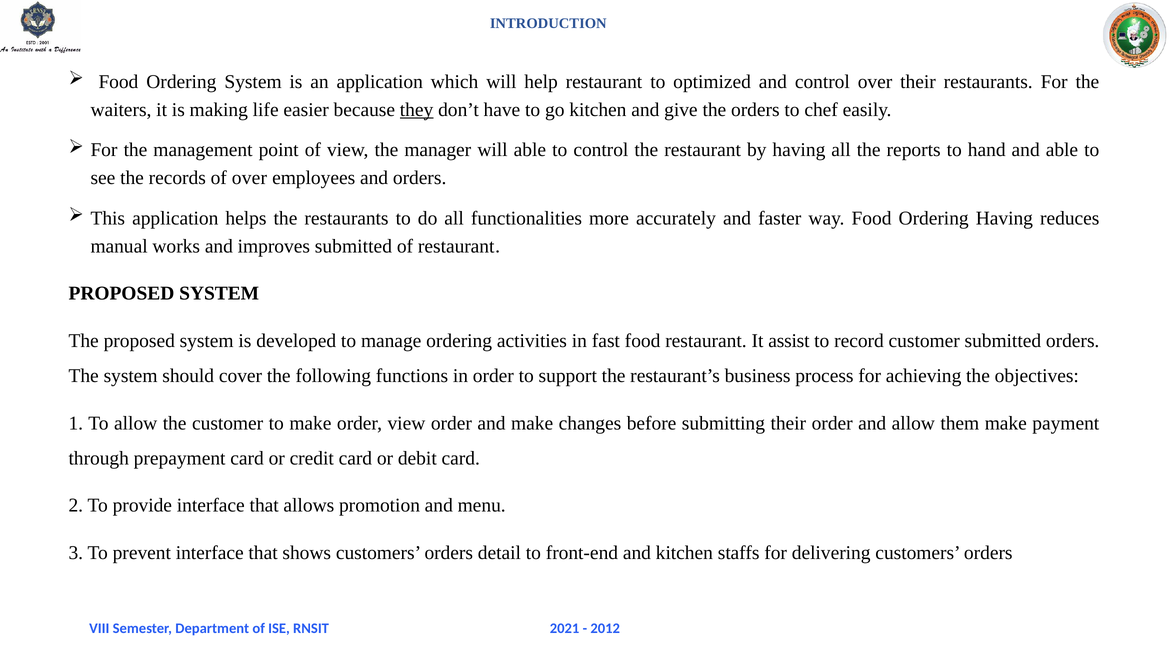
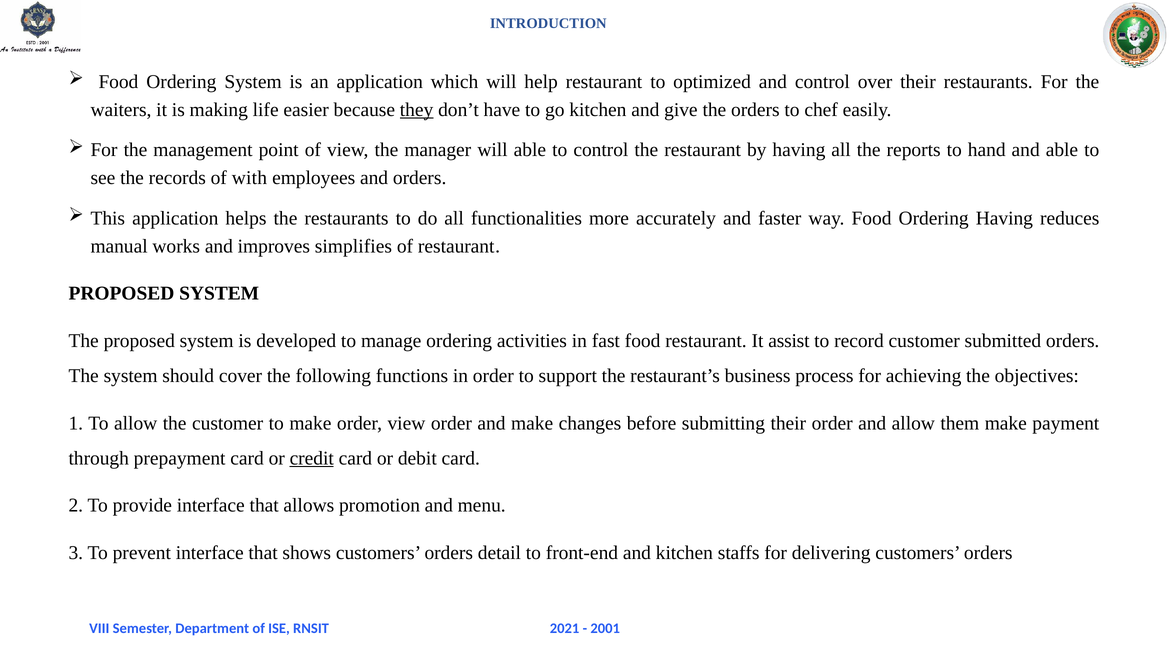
of over: over -> with
improves submitted: submitted -> simplifies
credit underline: none -> present
2012: 2012 -> 2001
